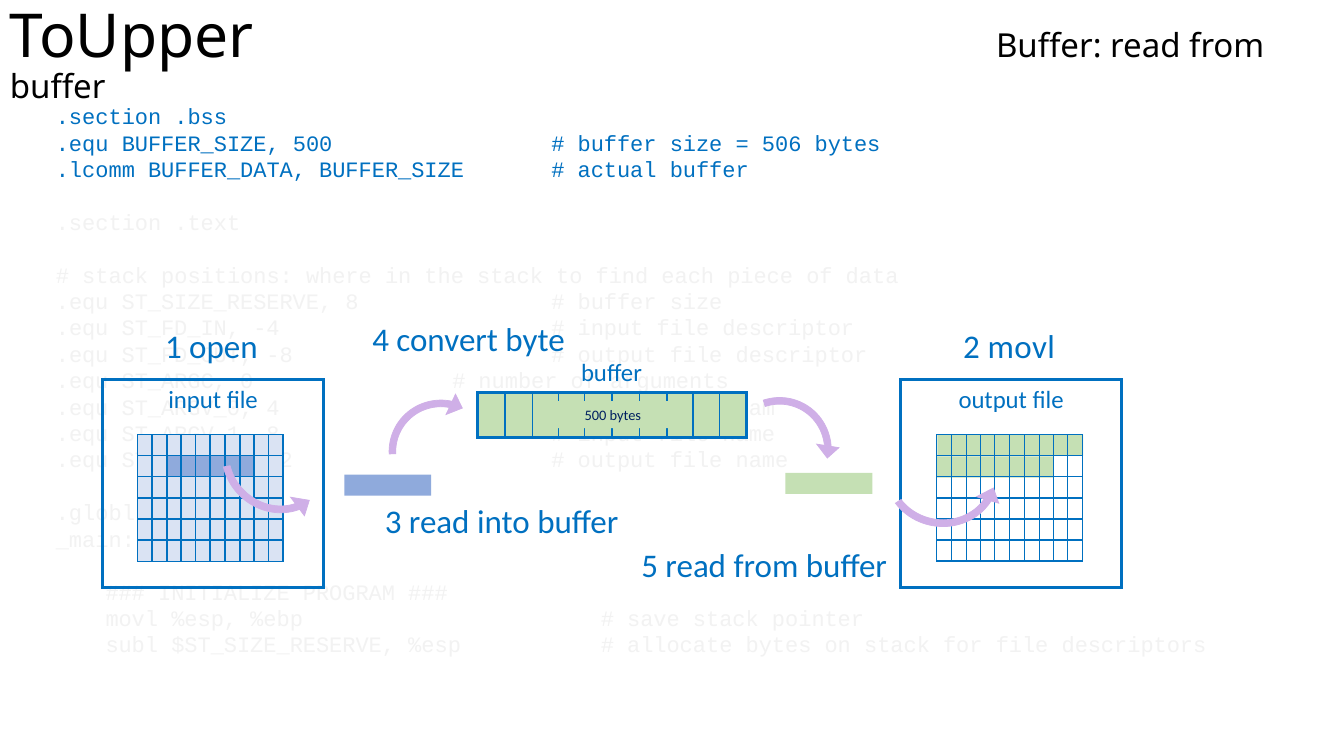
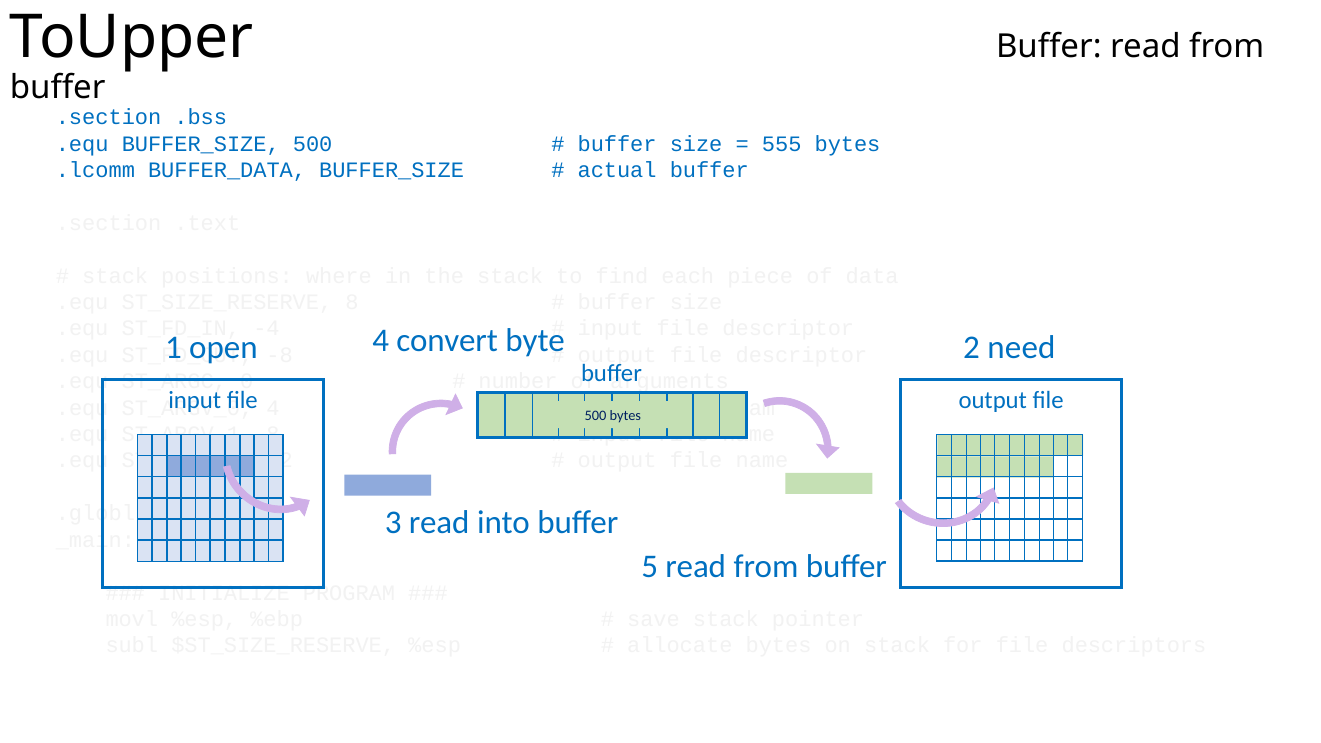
506: 506 -> 555
2 movl: movl -> need
